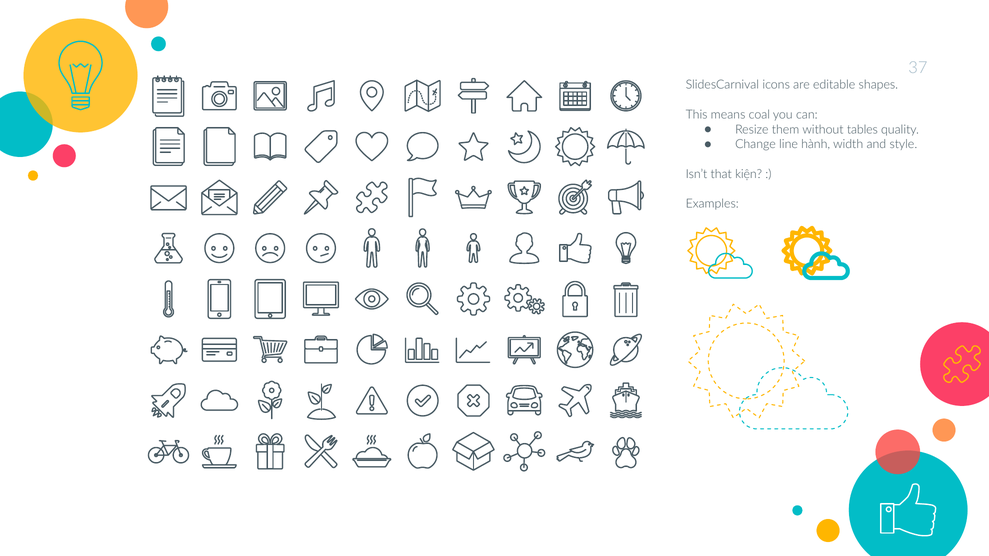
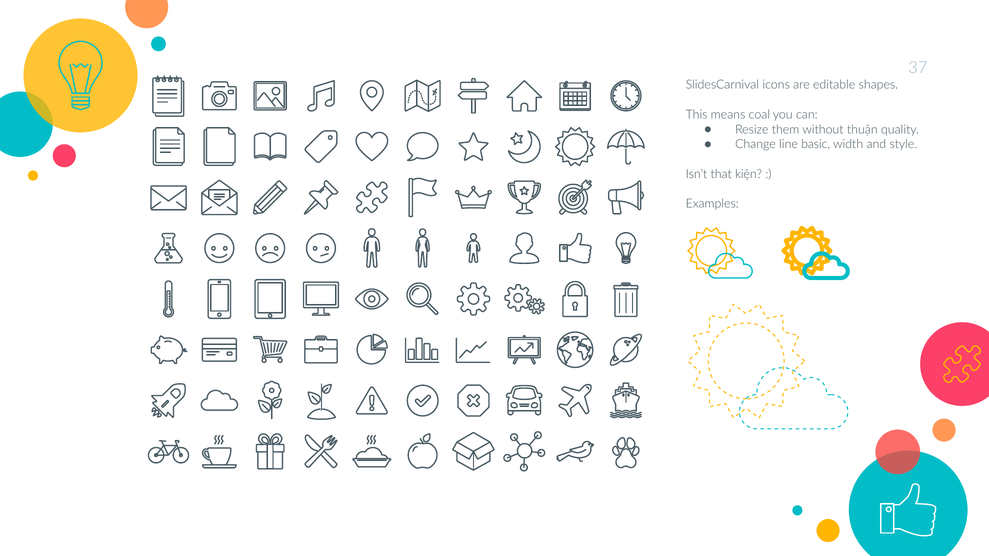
tables: tables -> thuận
hành: hành -> basic
